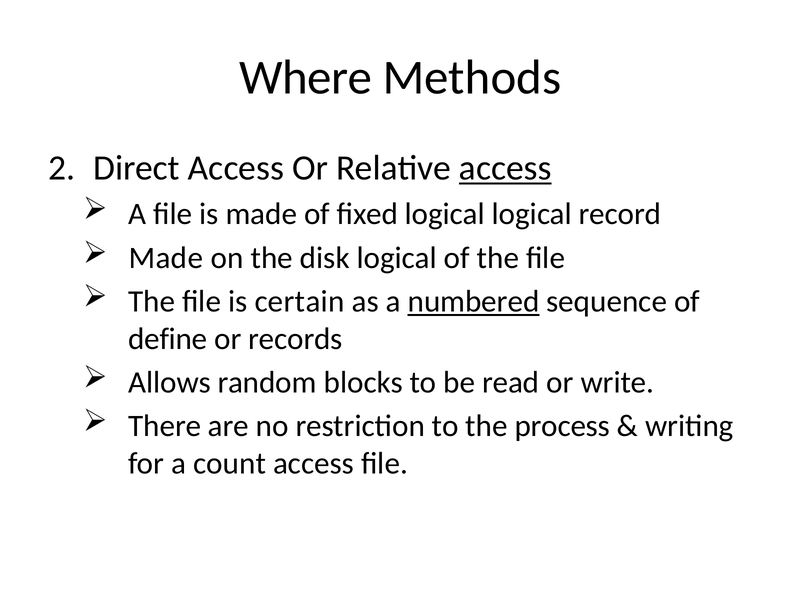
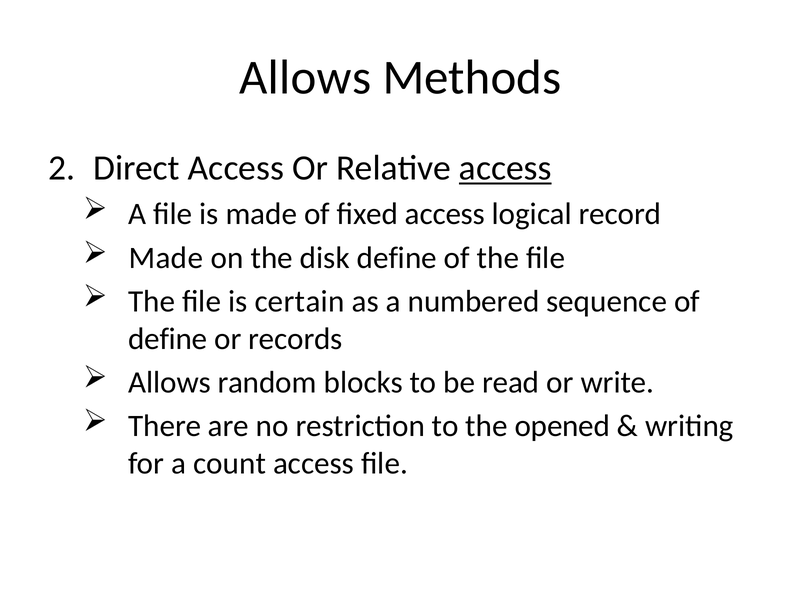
Where at (306, 78): Where -> Allows
fixed logical: logical -> access
disk logical: logical -> define
numbered underline: present -> none
process: process -> opened
